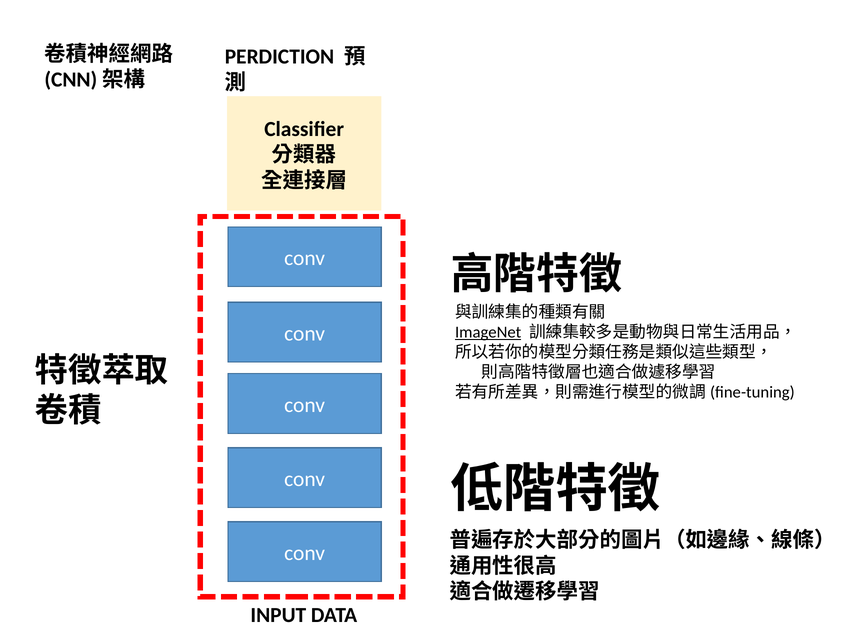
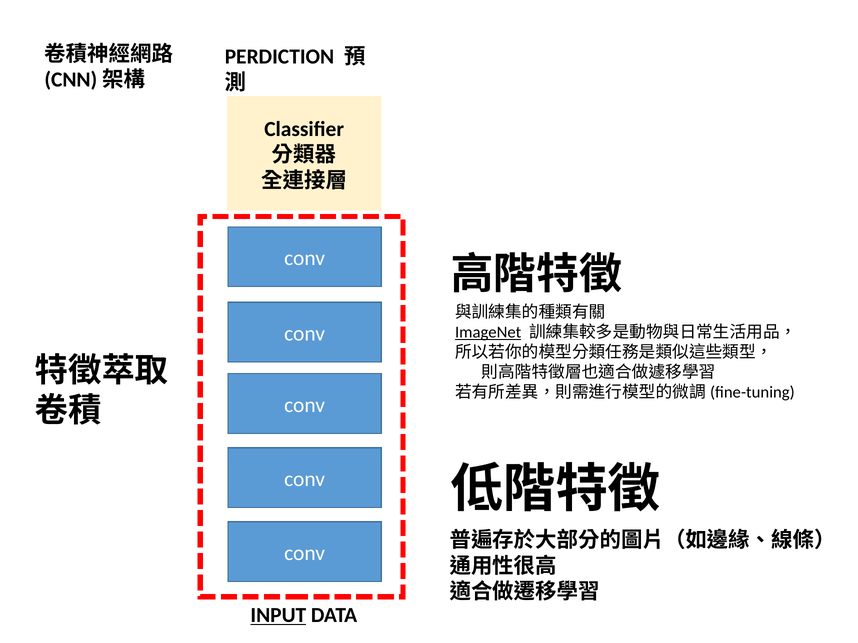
INPUT underline: none -> present
